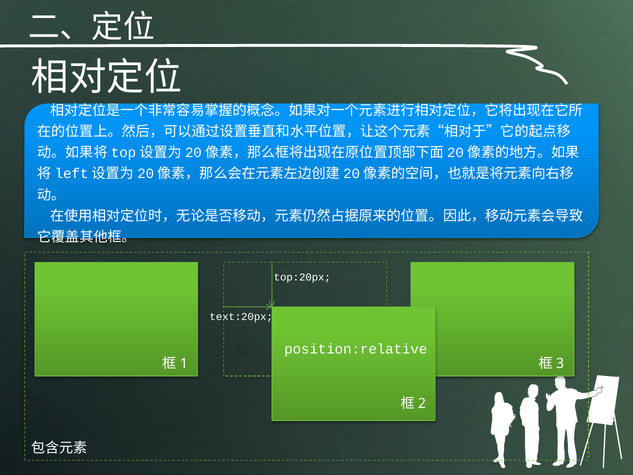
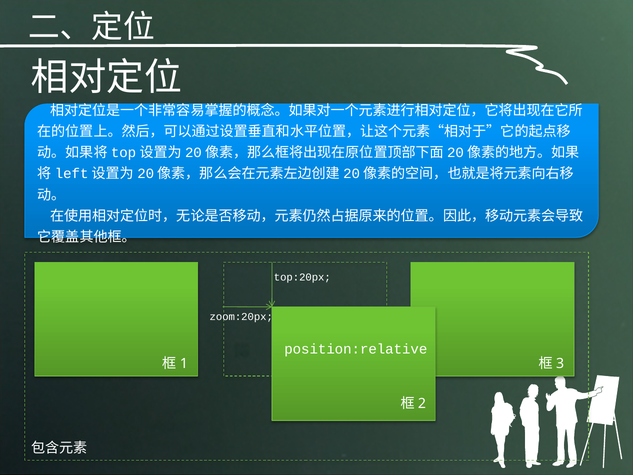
text:20px: text:20px -> zoom:20px
